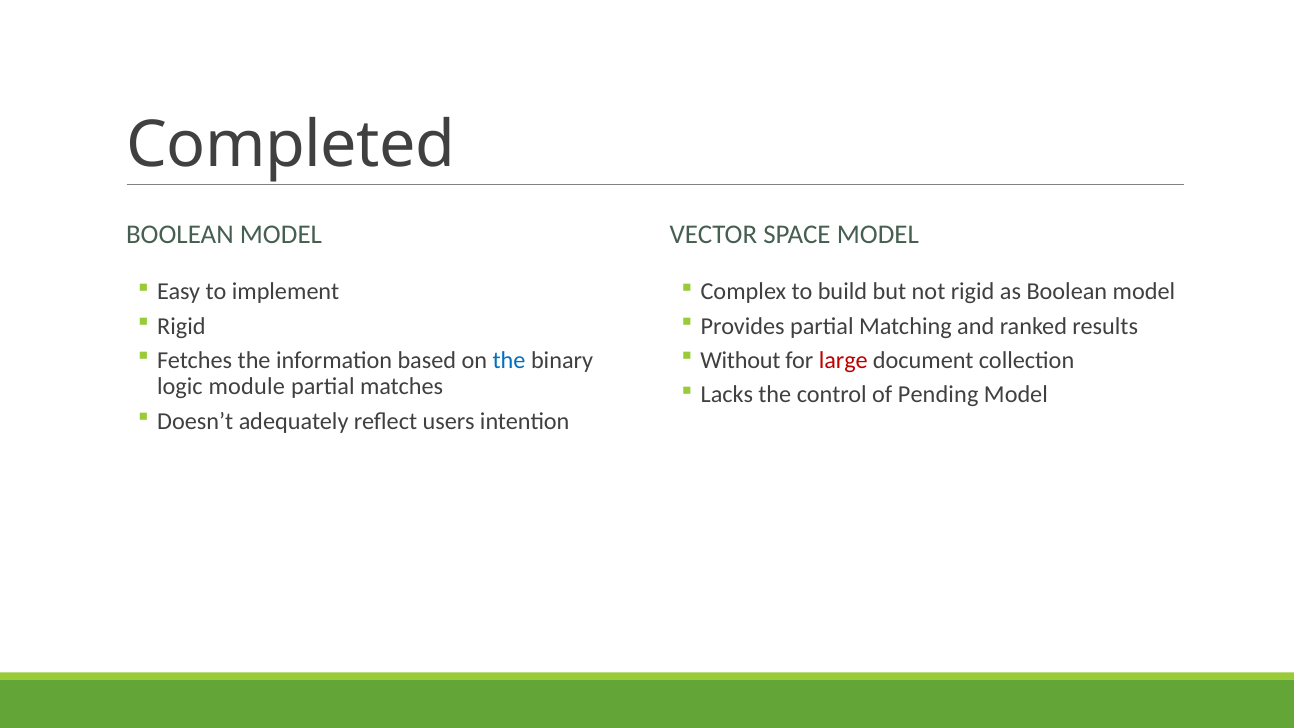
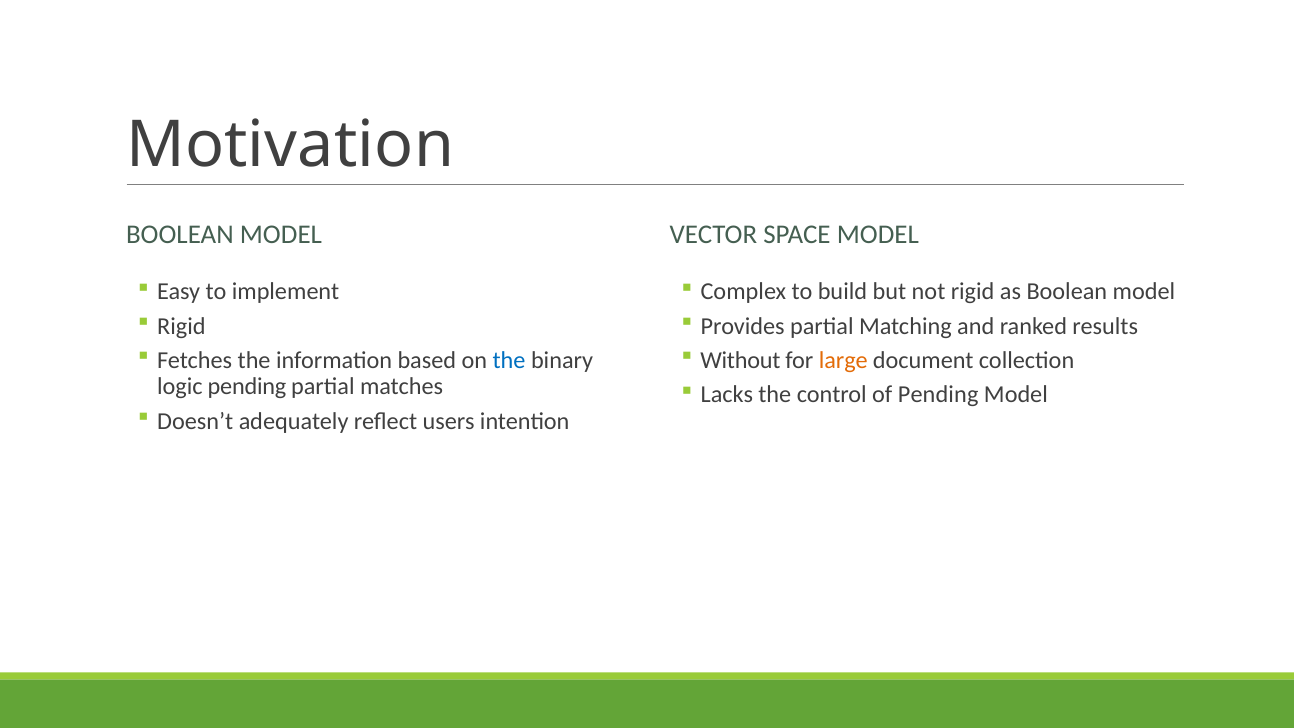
Completed: Completed -> Motivation
large colour: red -> orange
logic module: module -> pending
